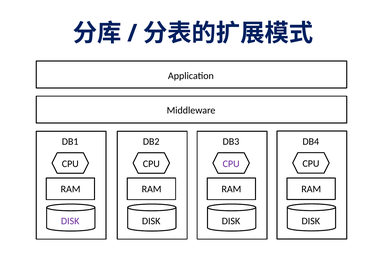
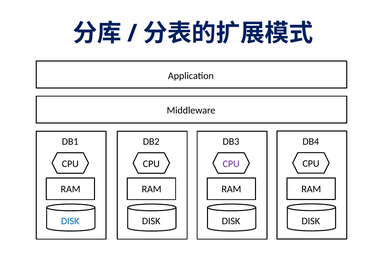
DISK at (70, 221) colour: purple -> blue
